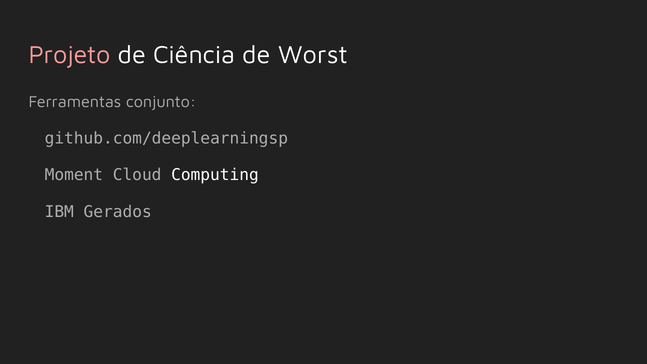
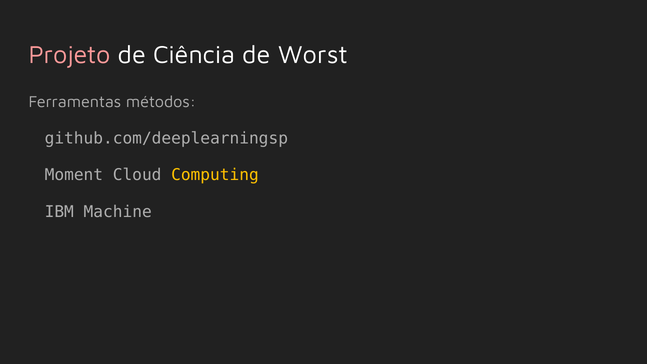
conjunto: conjunto -> métodos
Computing colour: white -> yellow
Gerados: Gerados -> Machine
